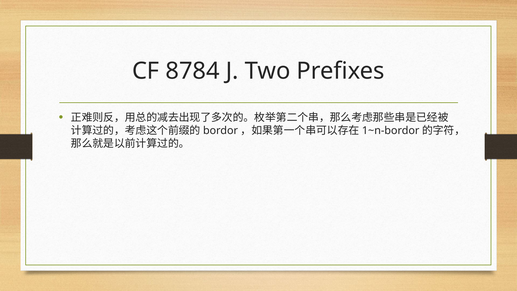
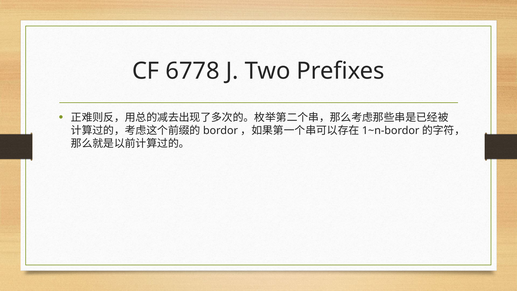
8784: 8784 -> 6778
